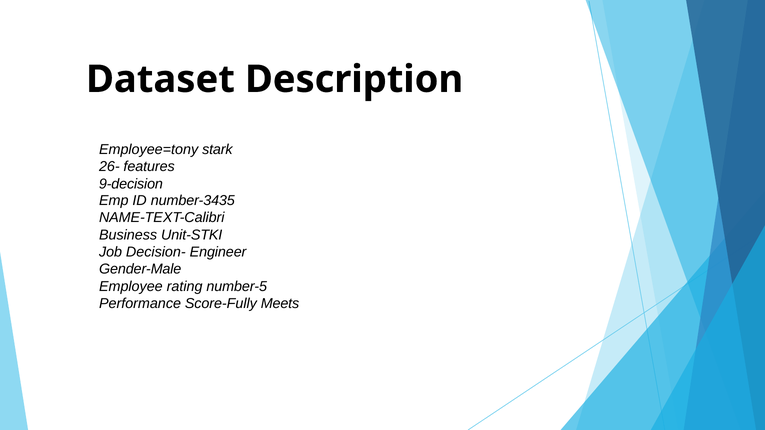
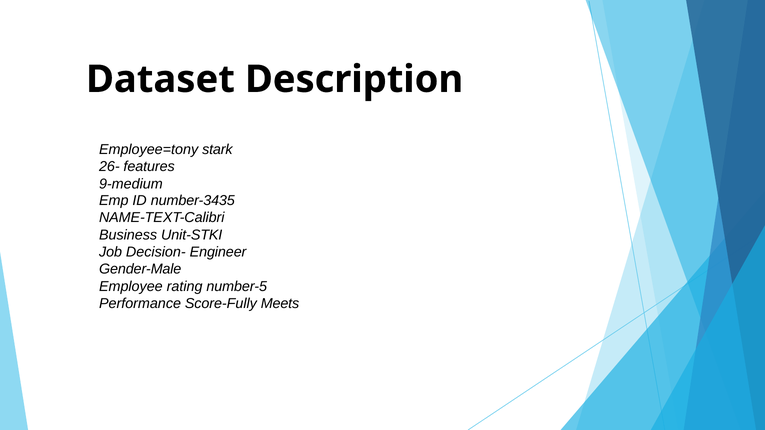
9-decision: 9-decision -> 9-medium
